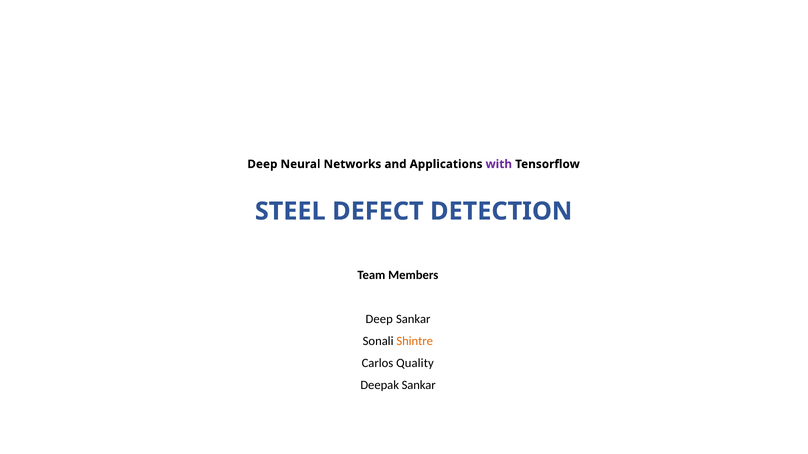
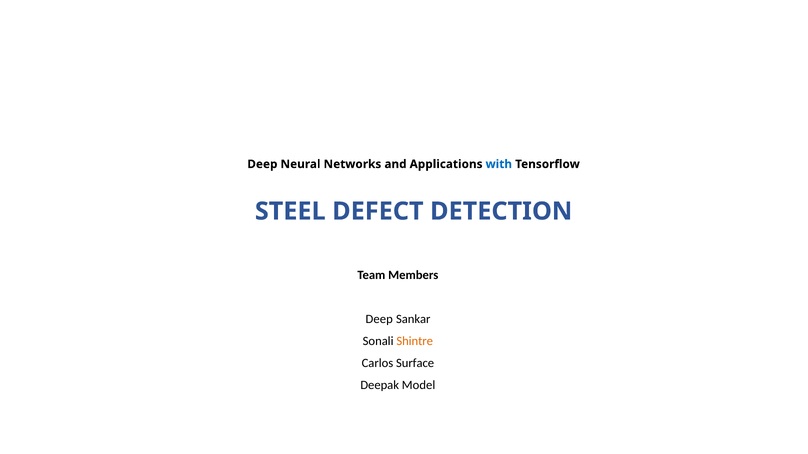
with colour: purple -> blue
Quality: Quality -> Surface
Deepak Sankar: Sankar -> Model
